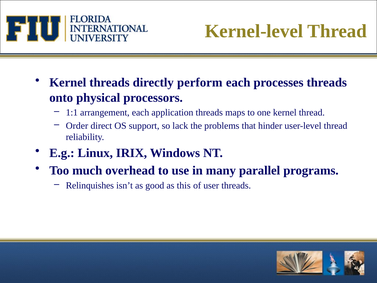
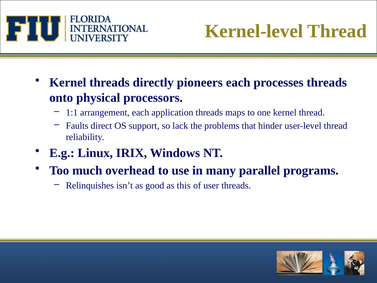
perform: perform -> pioneers
Order: Order -> Faults
